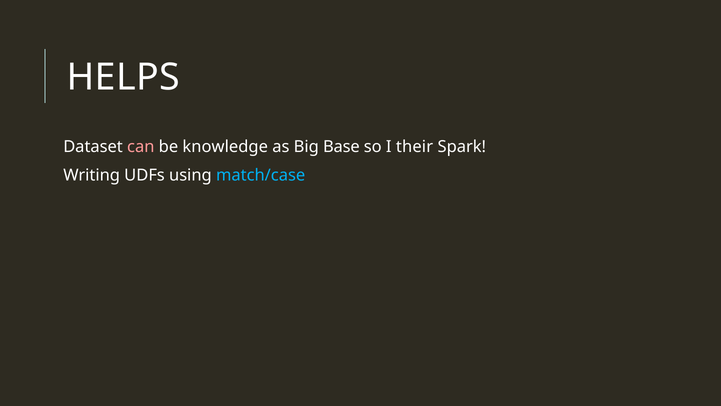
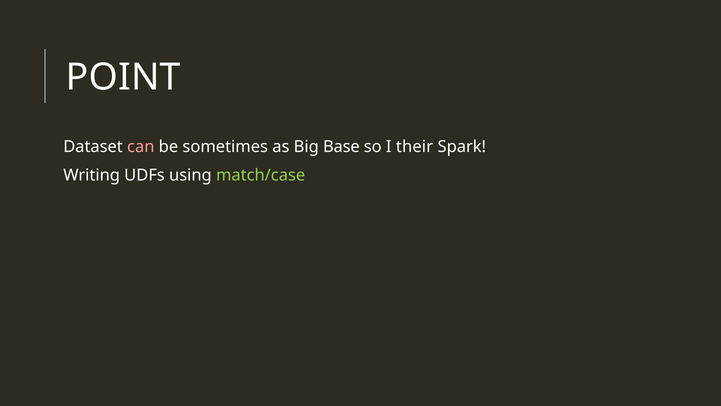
HELPS: HELPS -> POINT
knowledge: knowledge -> sometimes
match/case colour: light blue -> light green
